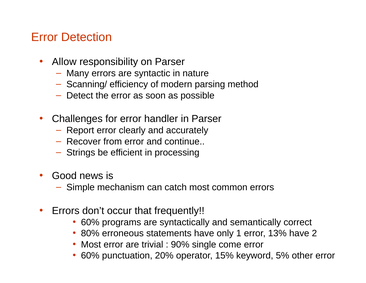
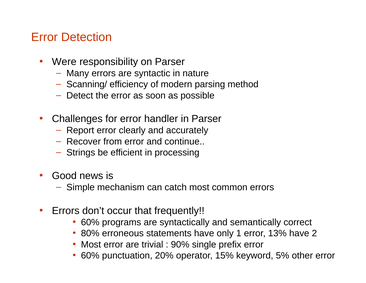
Allow: Allow -> Were
come: come -> prefix
